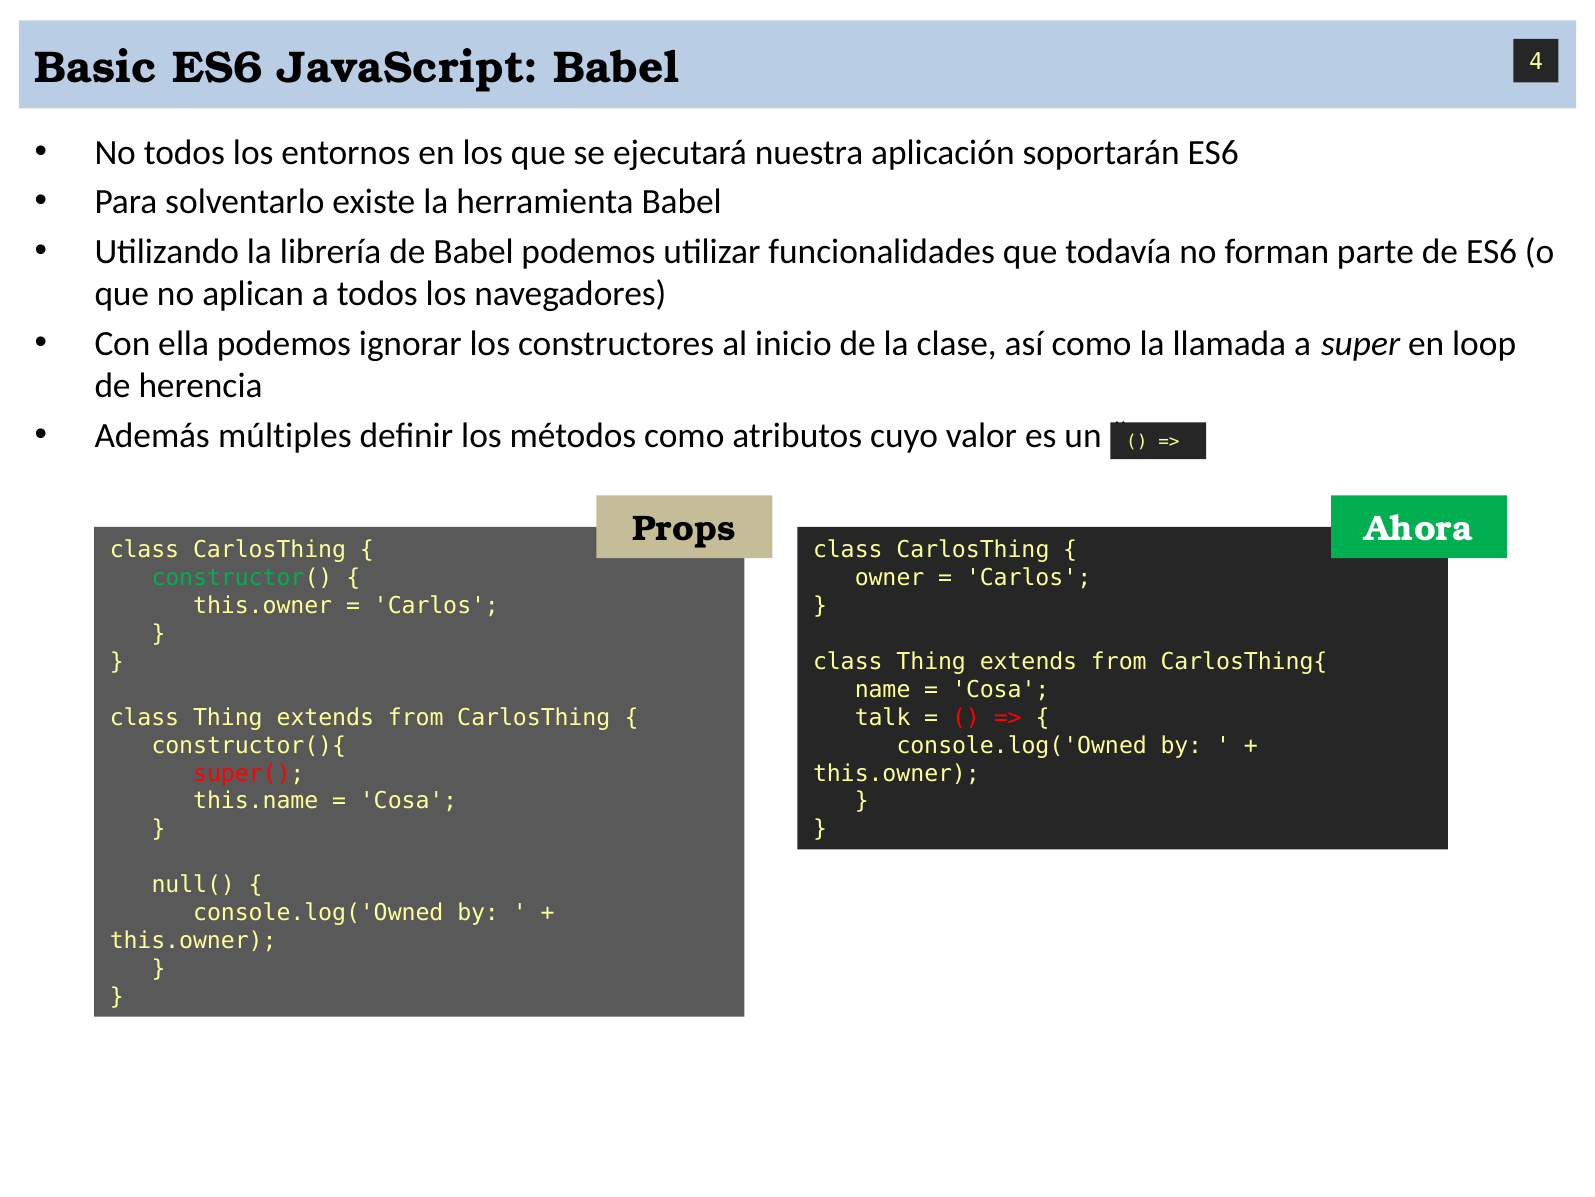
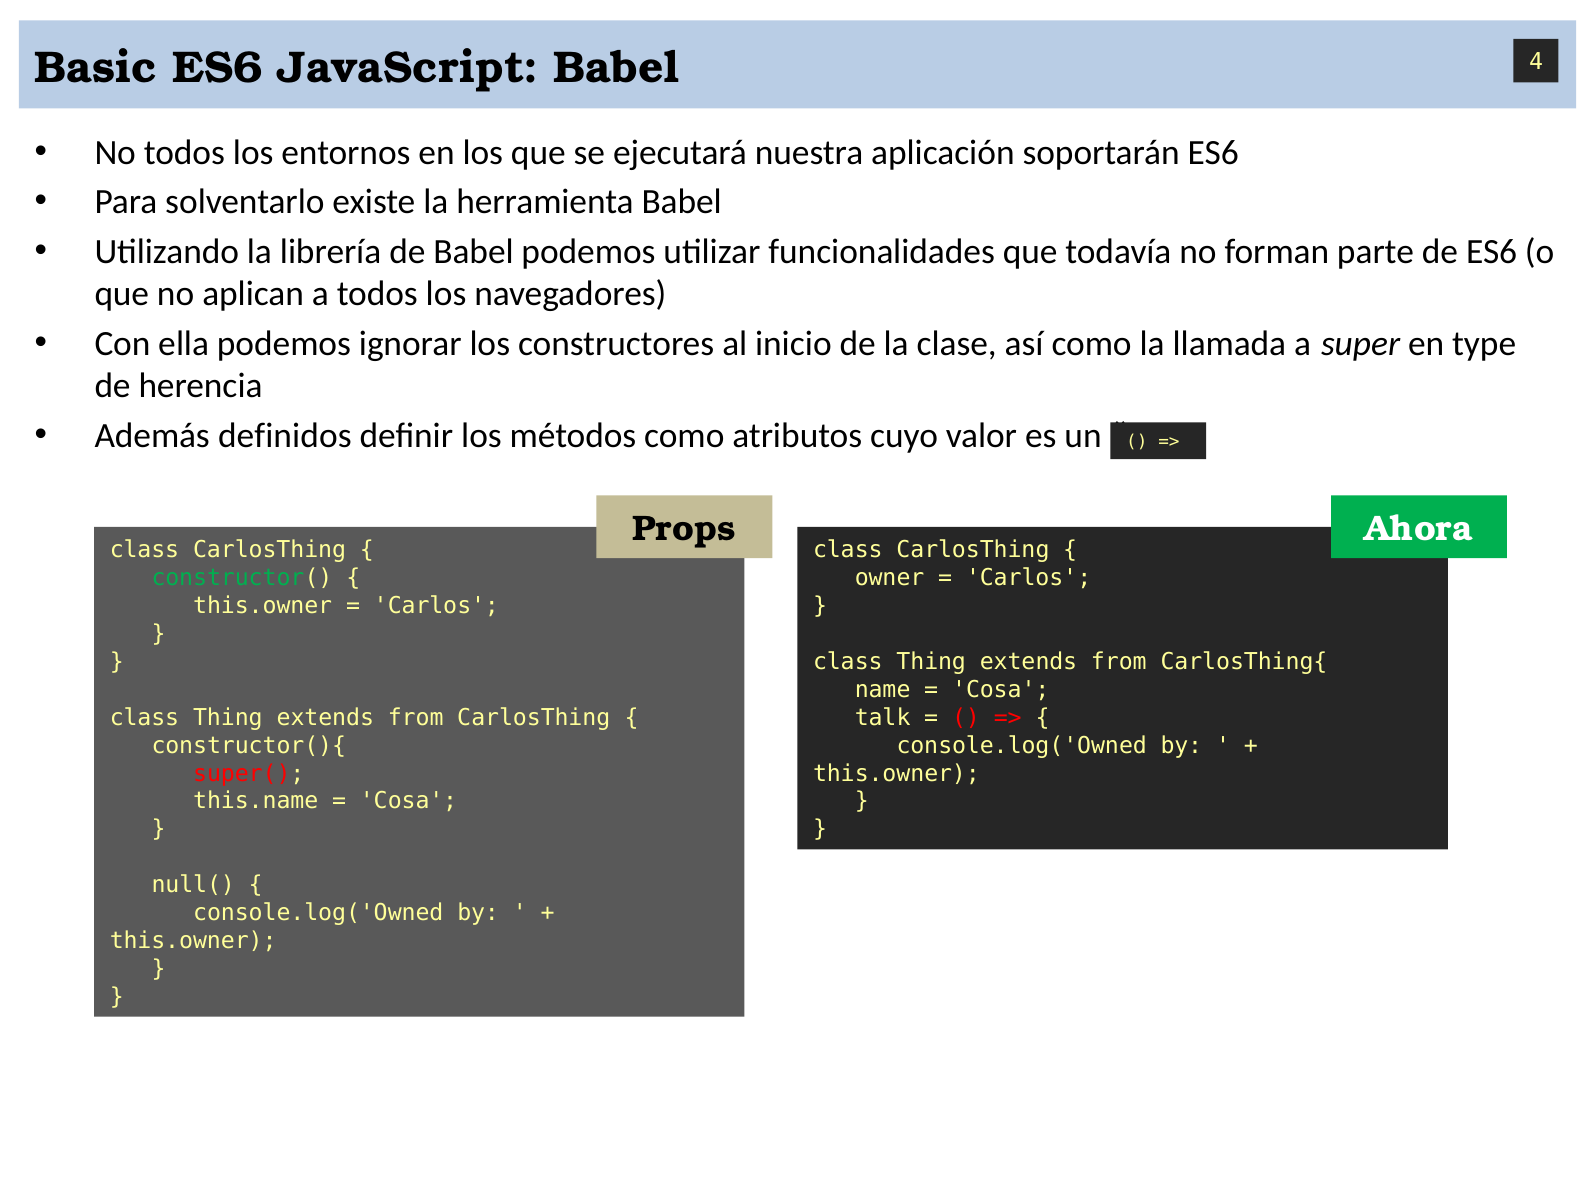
loop: loop -> type
múltiples: múltiples -> definidos
